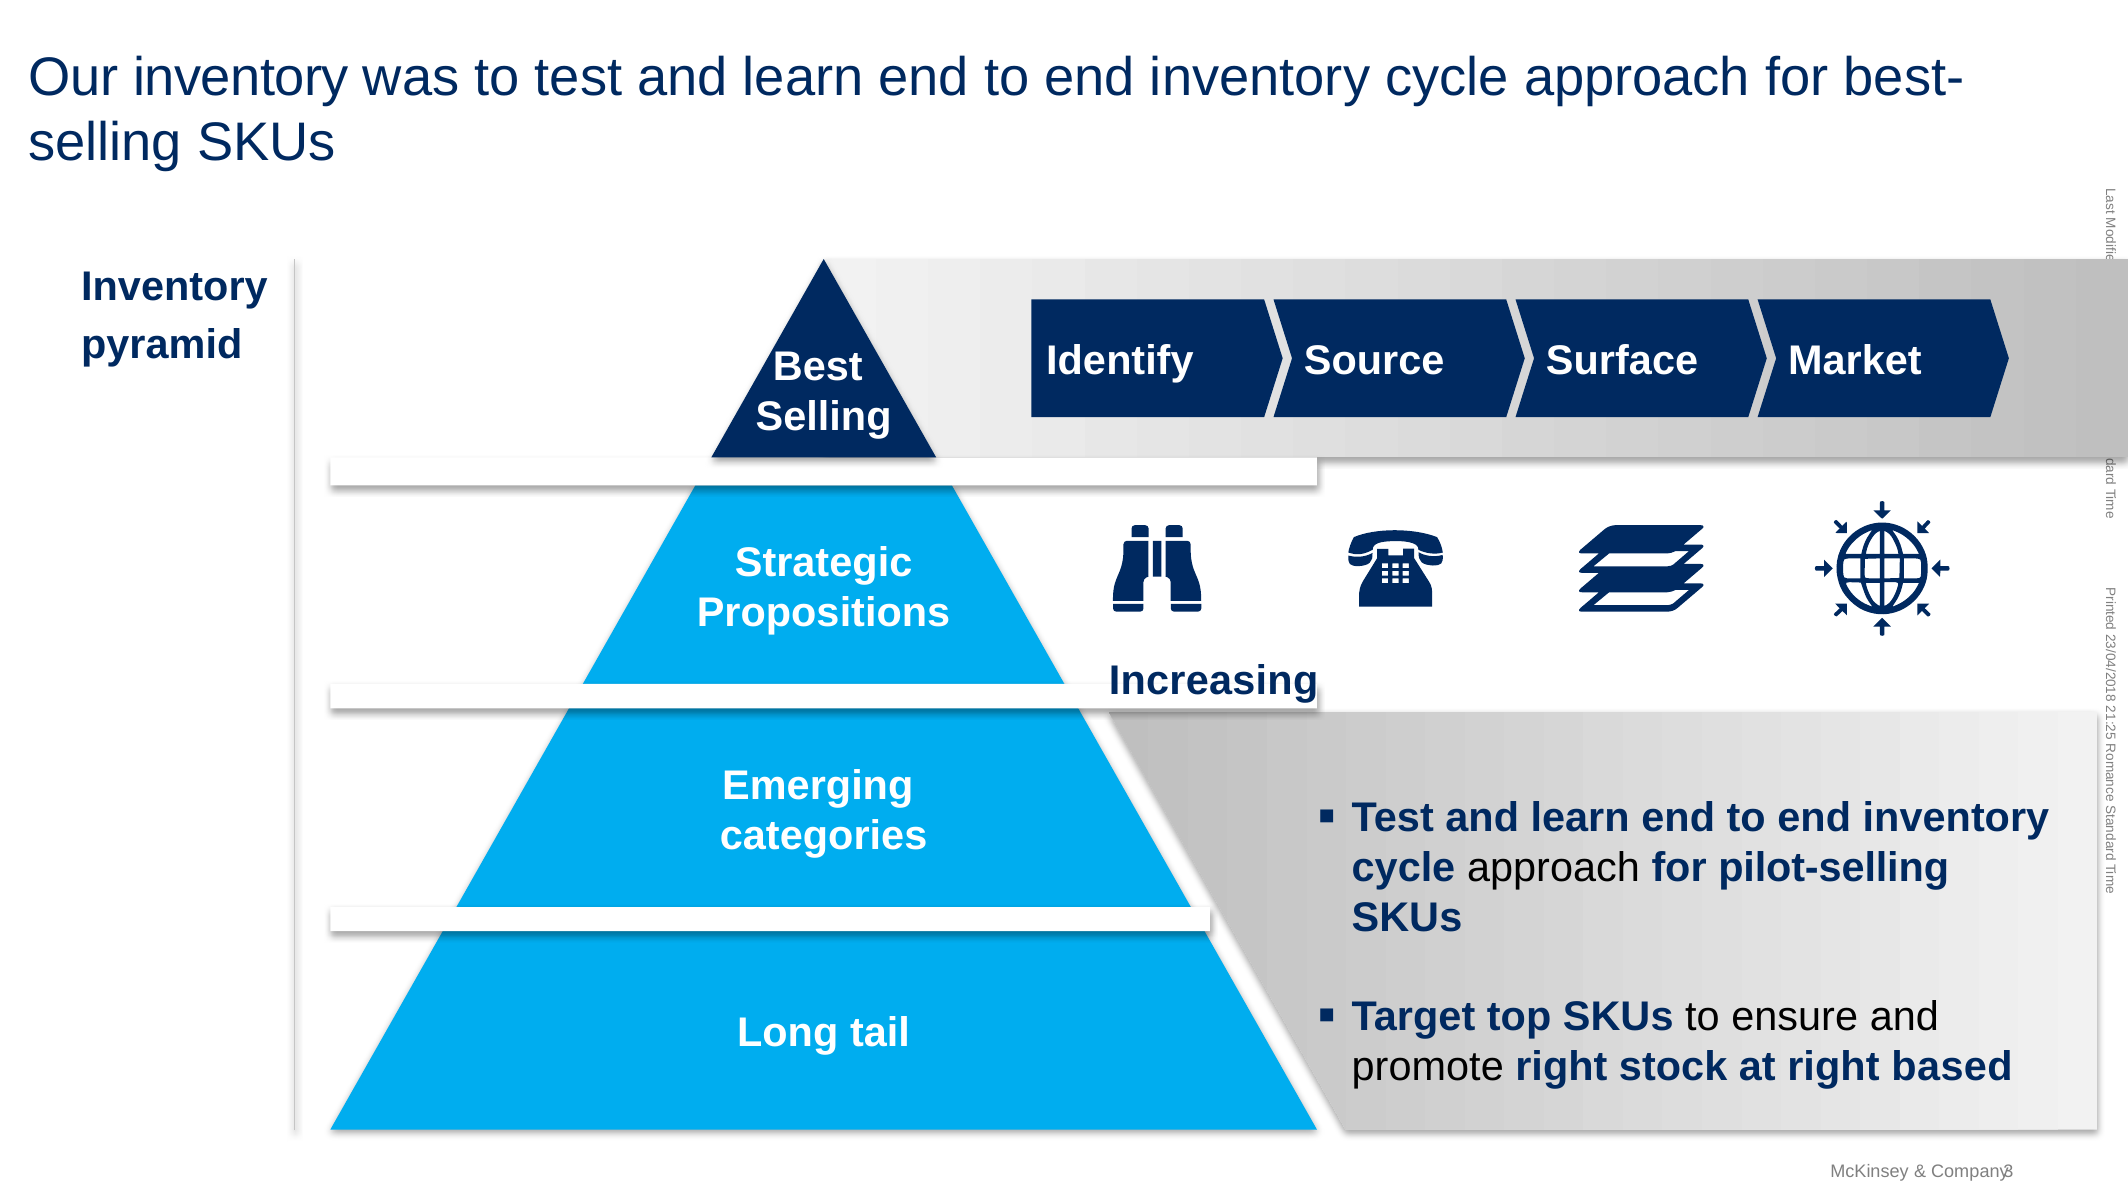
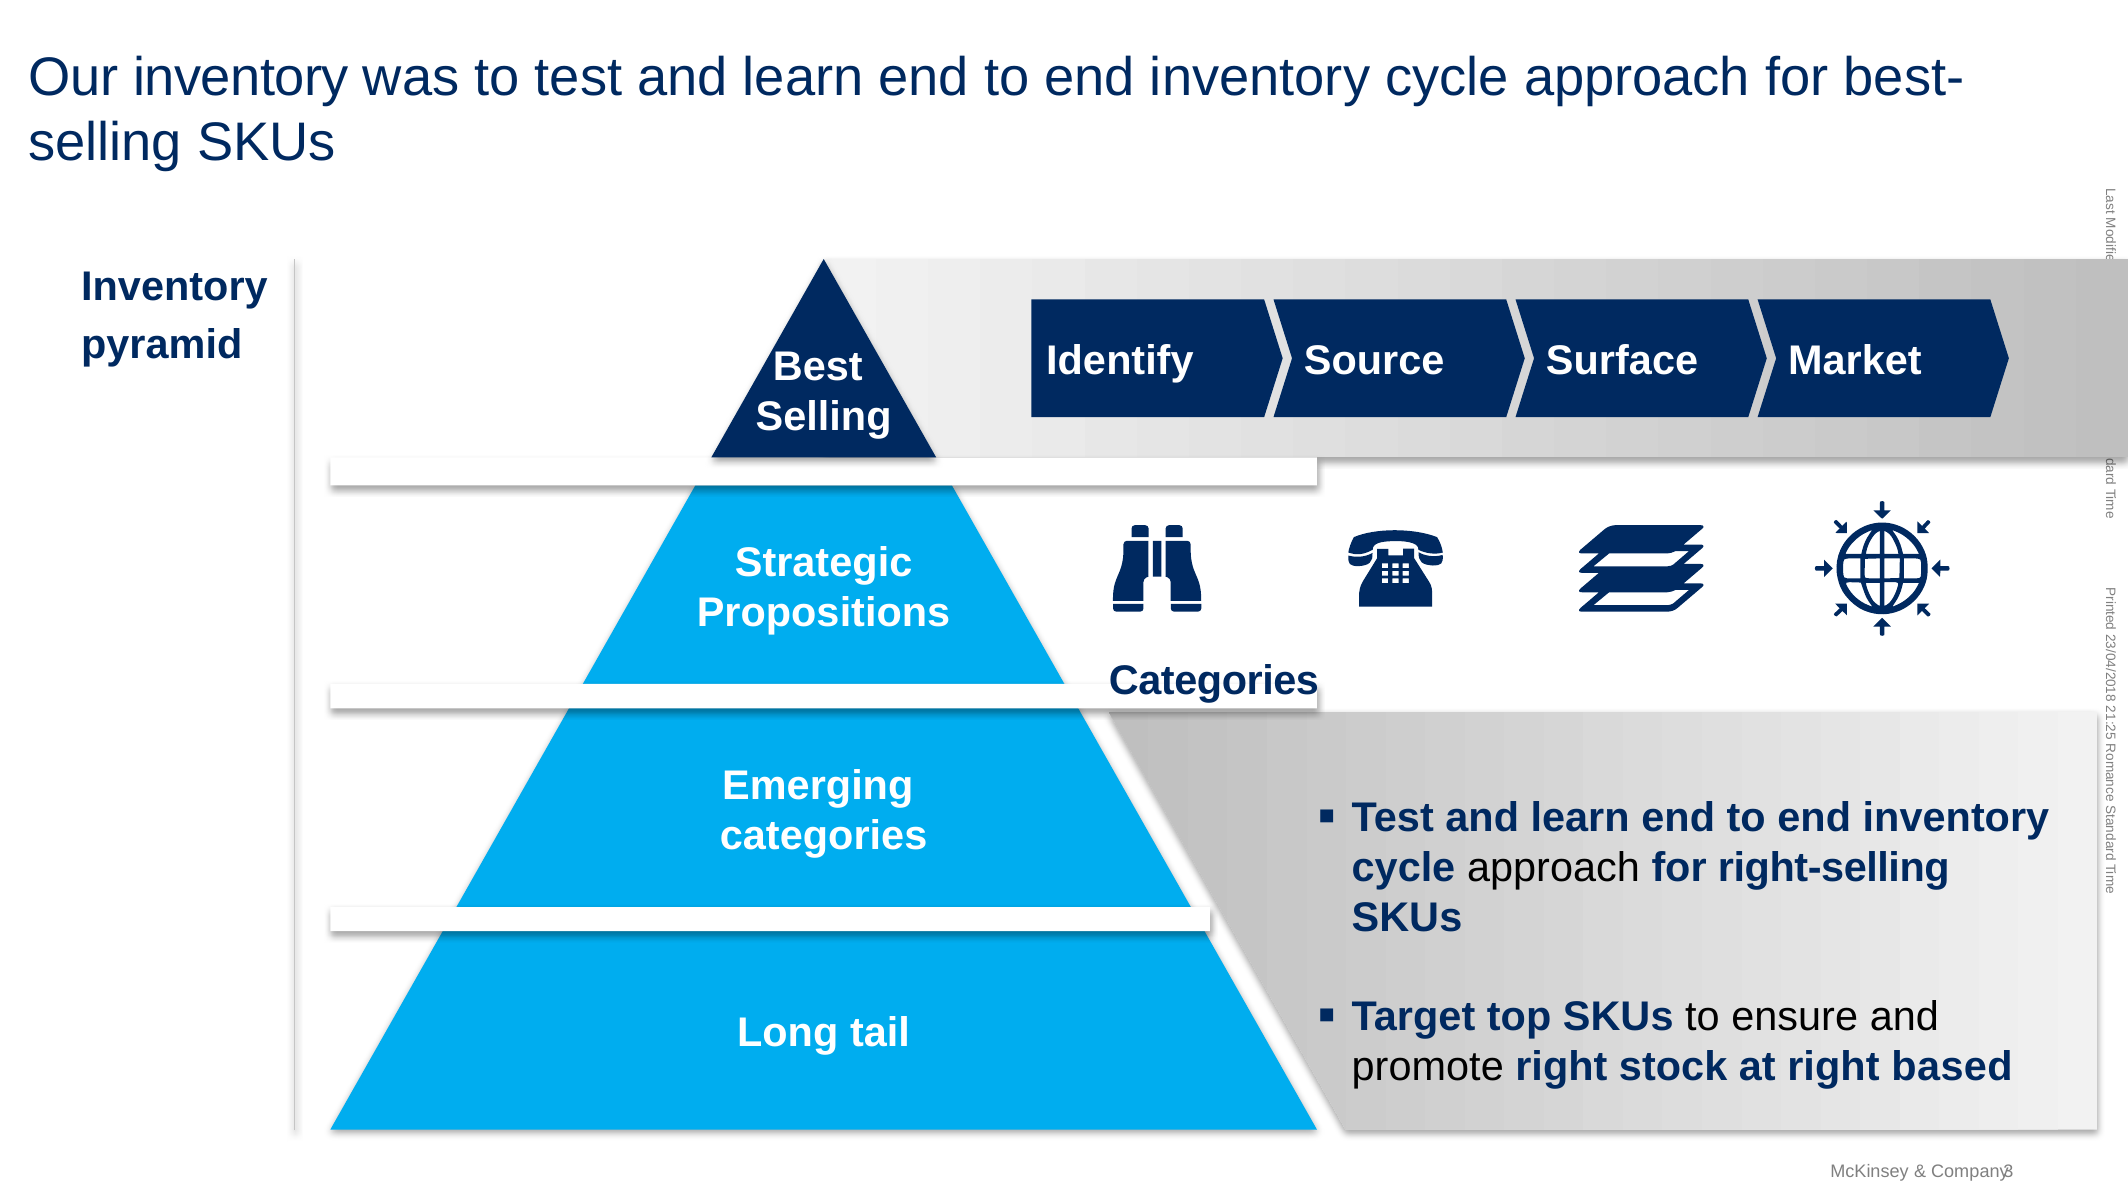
Increasing at (1214, 680): Increasing -> Categories
pilot-selling: pilot-selling -> right-selling
